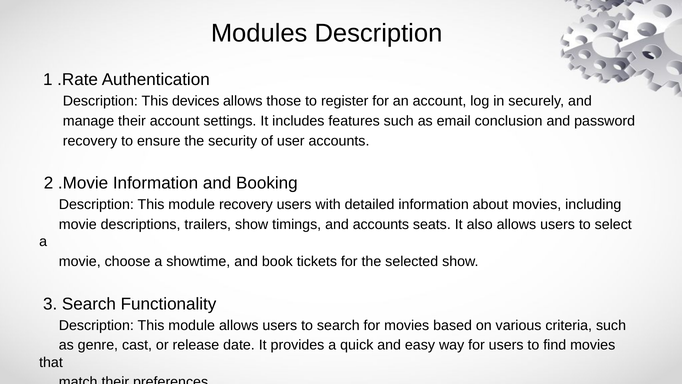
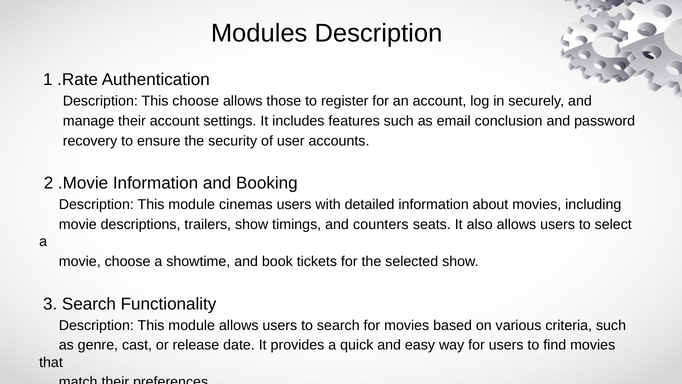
This devices: devices -> choose
module recovery: recovery -> cinemas
and accounts: accounts -> counters
